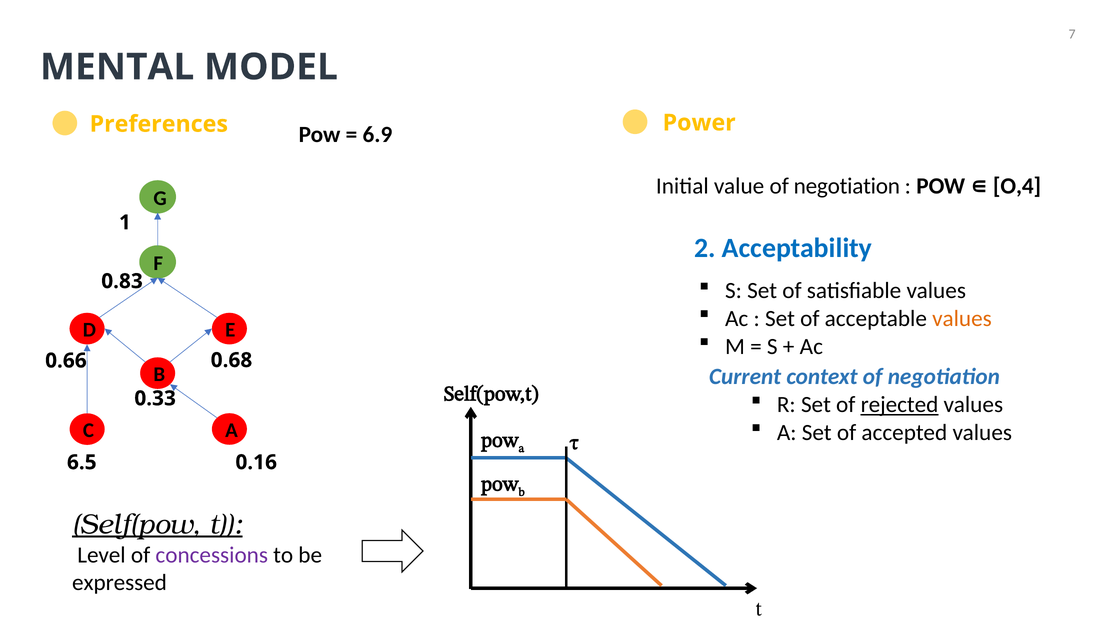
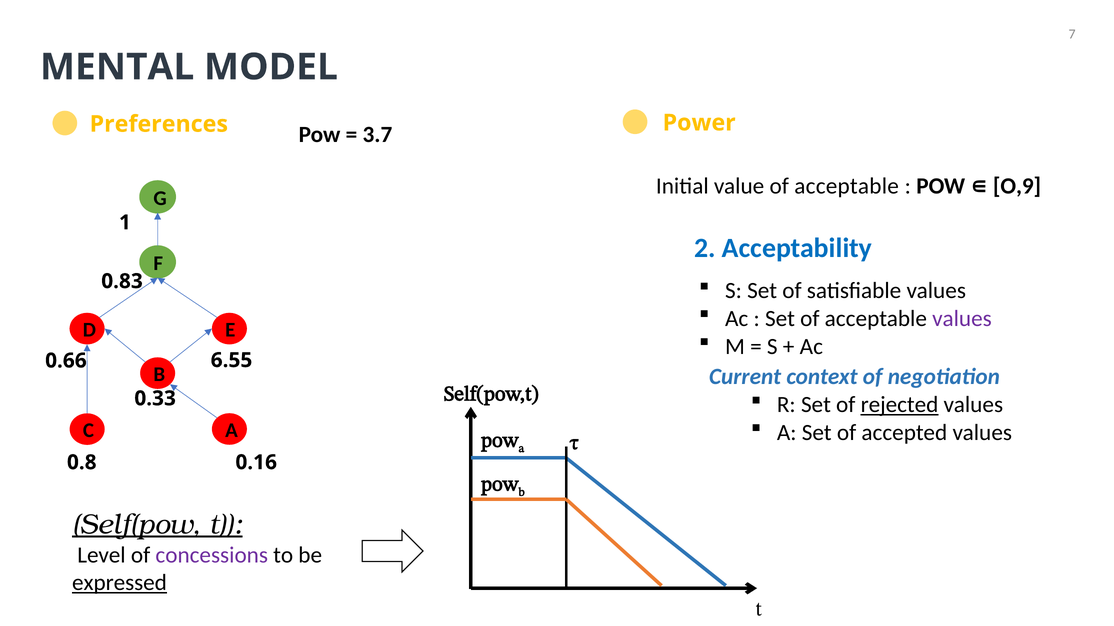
6.9: 6.9 -> 3.7
value of negotiation: negotiation -> acceptable
O,4: O,4 -> O,9
values at (962, 319) colour: orange -> purple
0.68: 0.68 -> 6.55
6.5: 6.5 -> 0.8
expressed underline: none -> present
